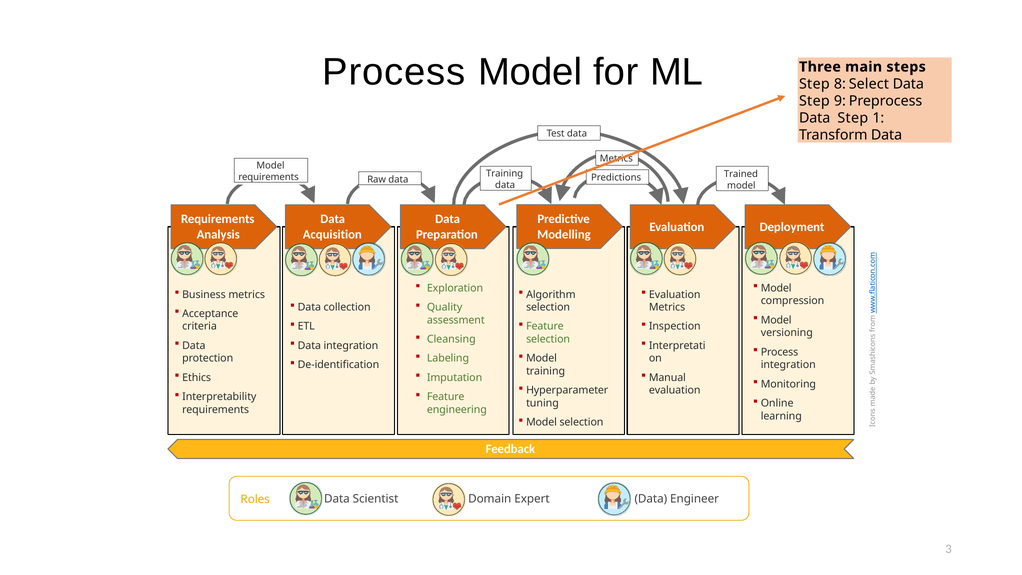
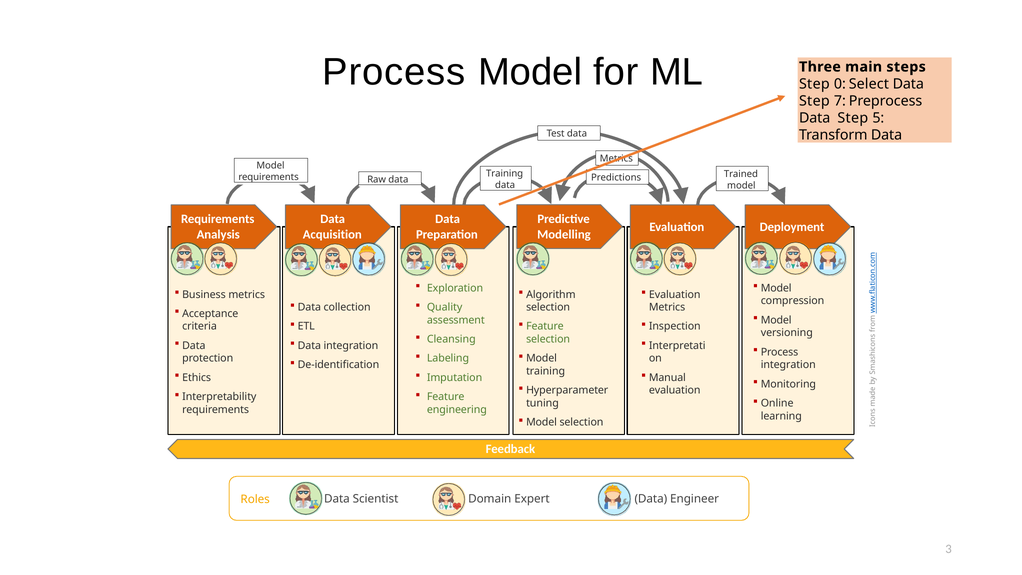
8: 8 -> 0
9: 9 -> 7
1: 1 -> 5
